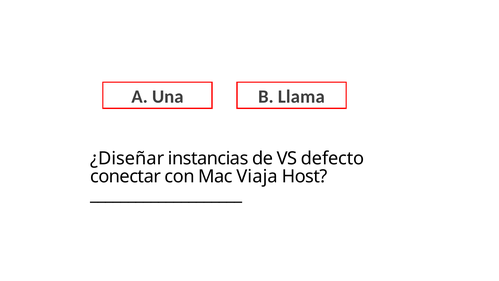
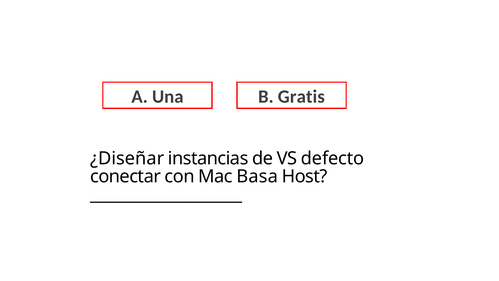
Llama: Llama -> Gratis
Viaja: Viaja -> Basa
